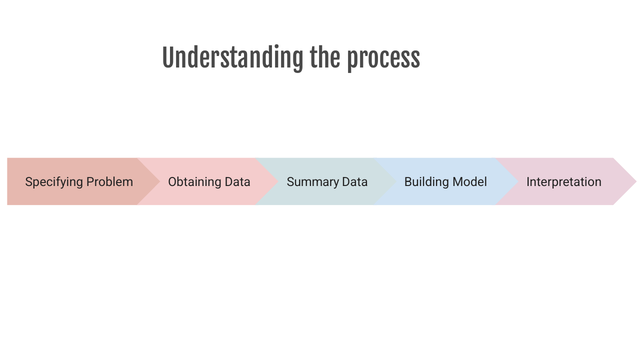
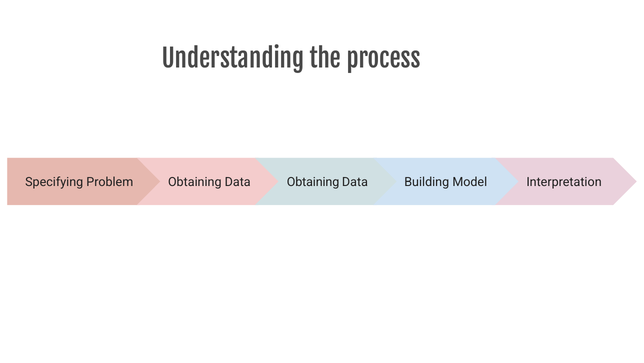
Data Summary: Summary -> Obtaining
